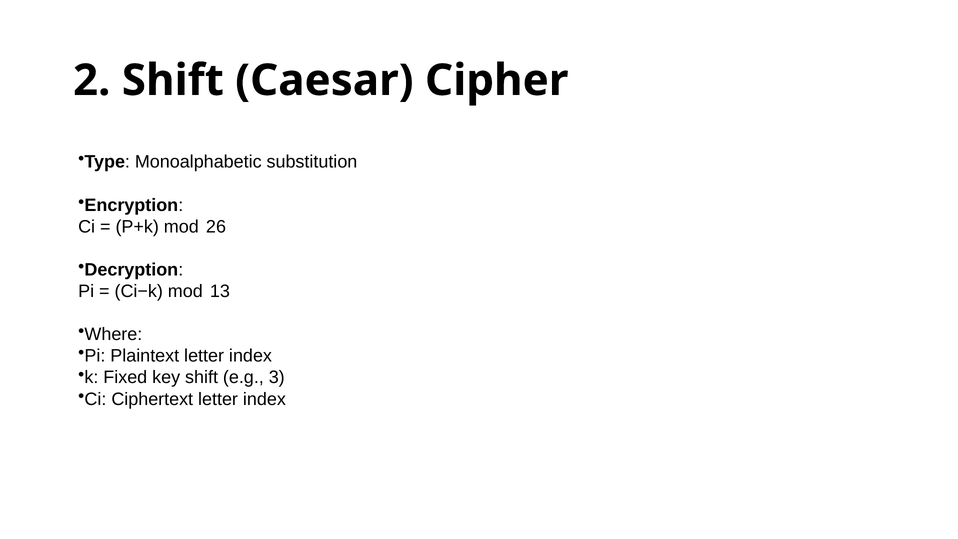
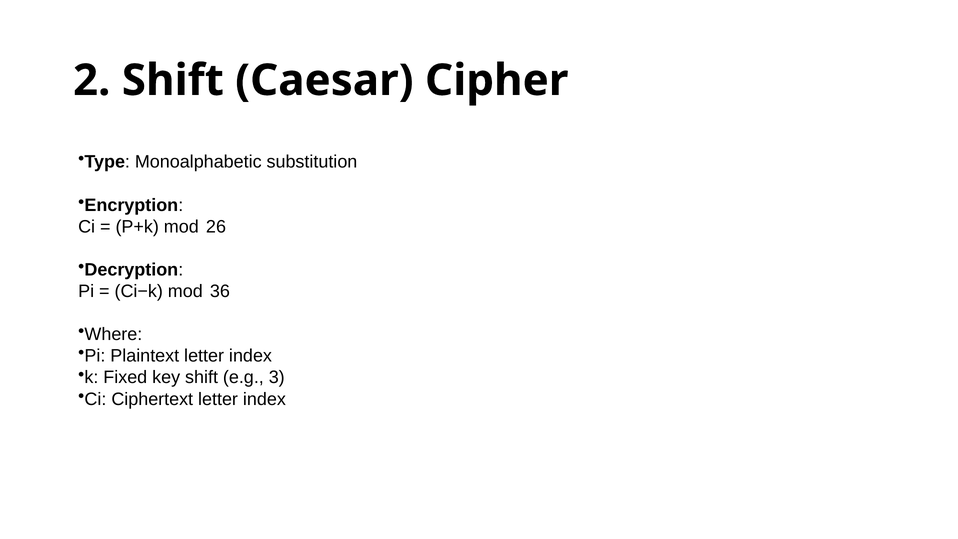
13: 13 -> 36
